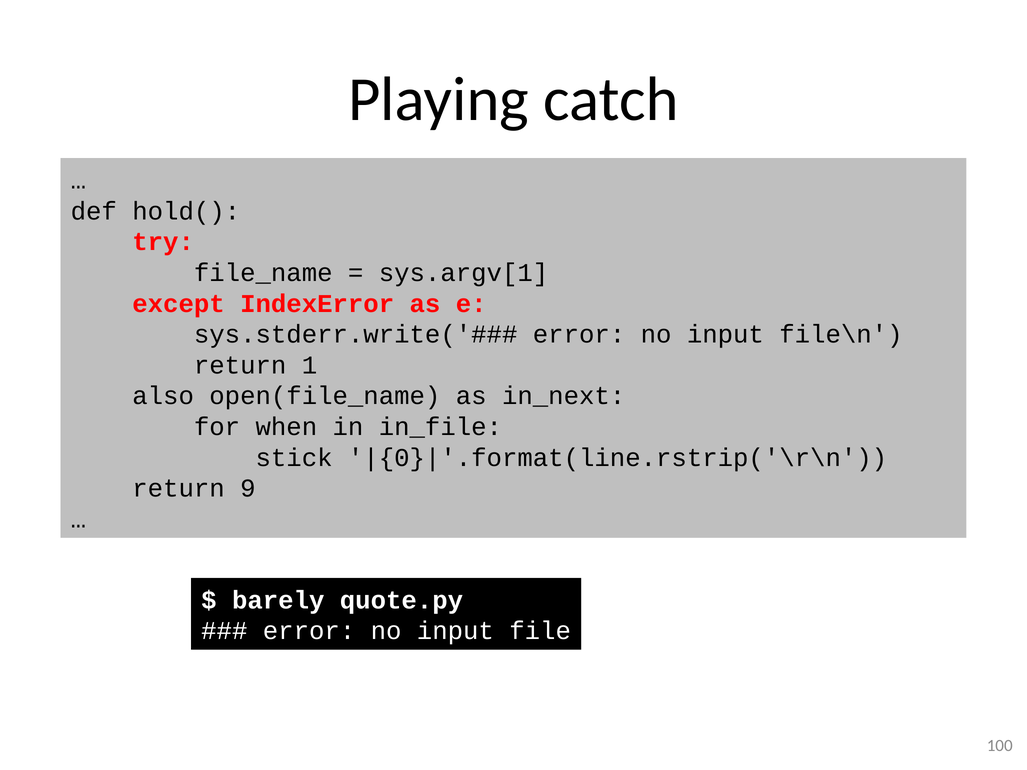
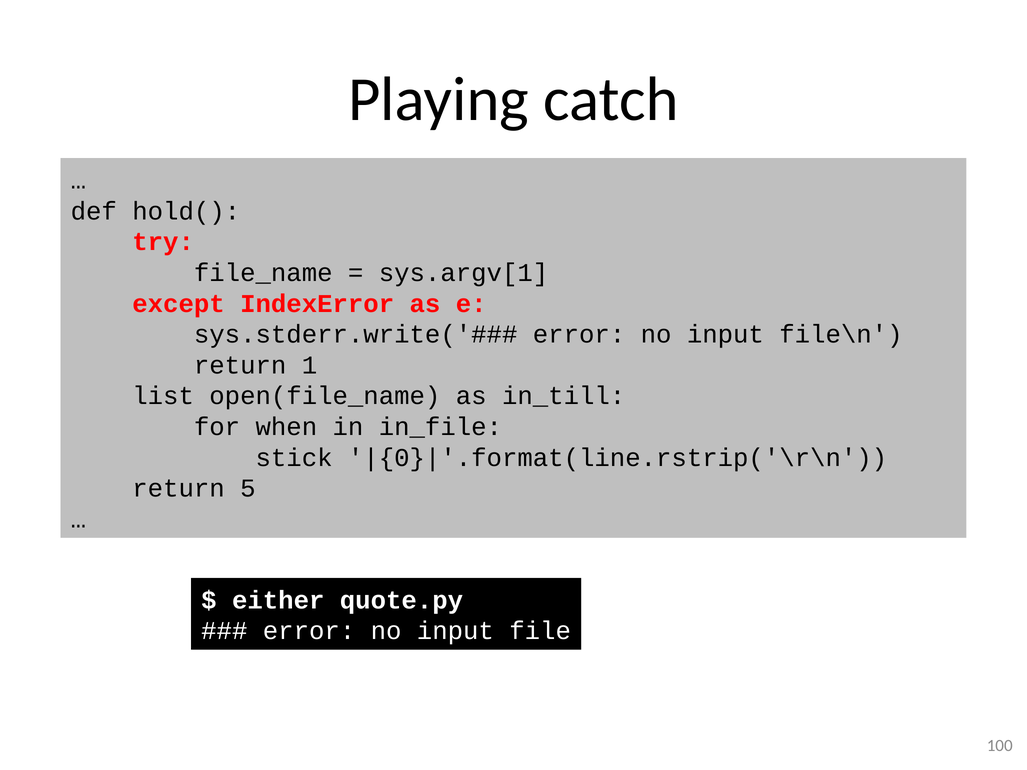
also: also -> list
in_next: in_next -> in_till
9: 9 -> 5
barely: barely -> either
